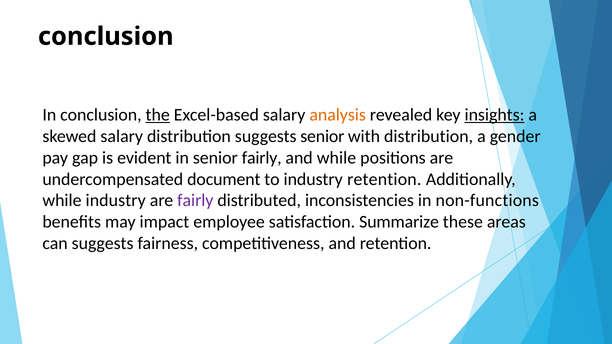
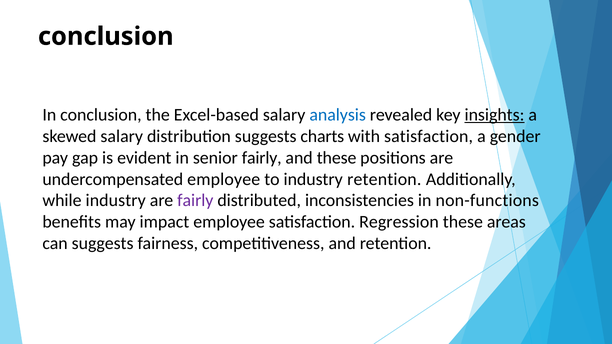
the underline: present -> none
analysis colour: orange -> blue
suggests senior: senior -> charts
with distribution: distribution -> satisfaction
and while: while -> these
undercompensated document: document -> employee
Summarize: Summarize -> Regression
